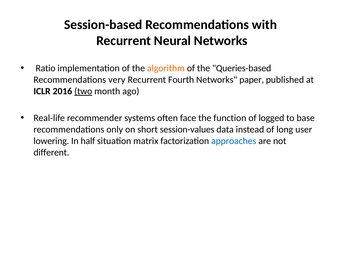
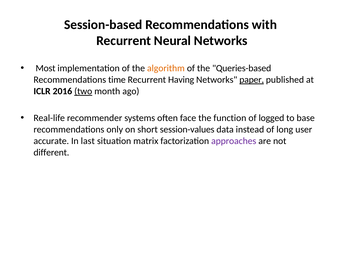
Ratio: Ratio -> Most
very: very -> time
Fourth: Fourth -> Having
paper underline: none -> present
lowering: lowering -> accurate
half: half -> last
approaches colour: blue -> purple
